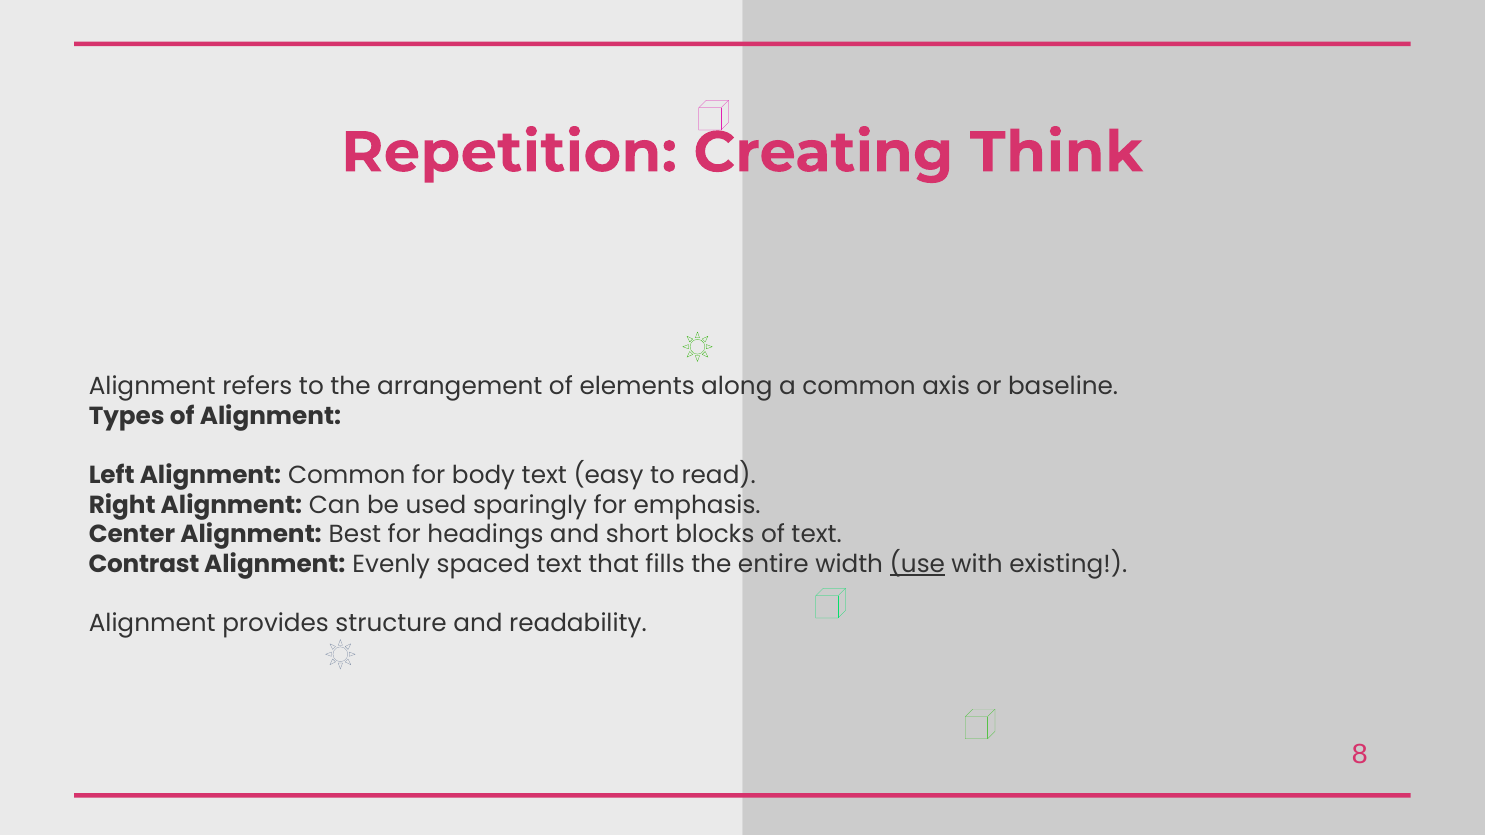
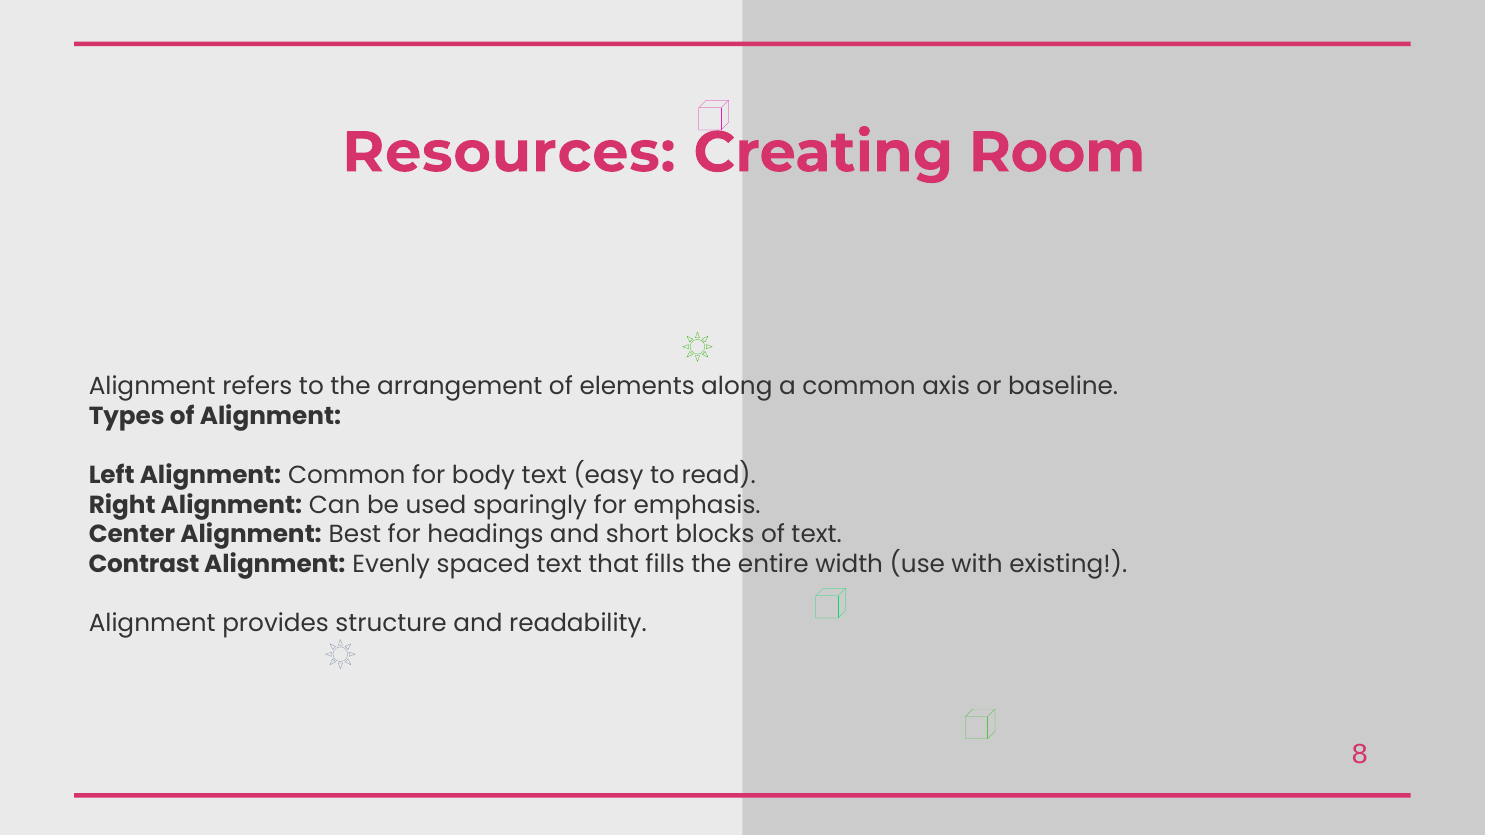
Repetition: Repetition -> Resources
Think: Think -> Room
use underline: present -> none
